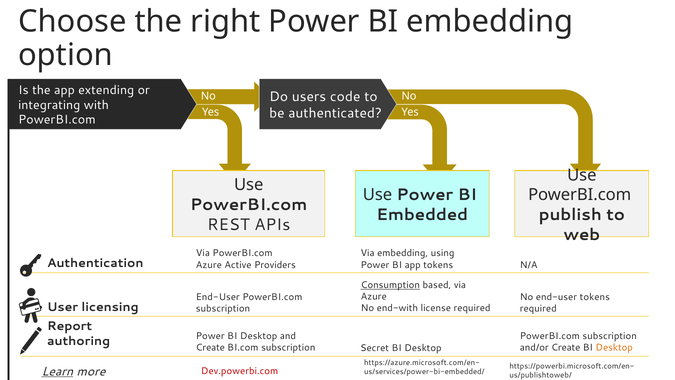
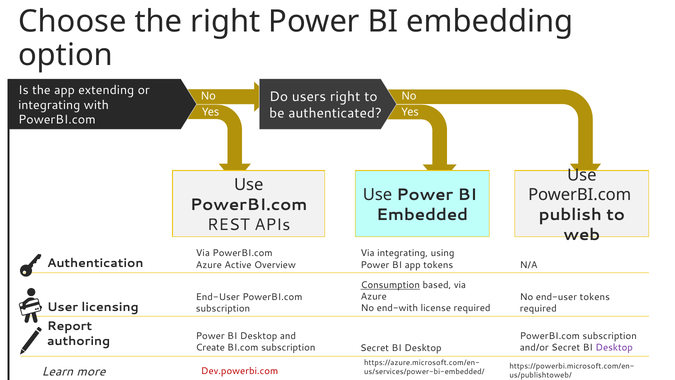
users code: code -> right
Via embedding: embedding -> integrating
Providers: Providers -> Overview
and/or Create: Create -> Secret
Desktop at (614, 348) colour: orange -> purple
Learn underline: present -> none
